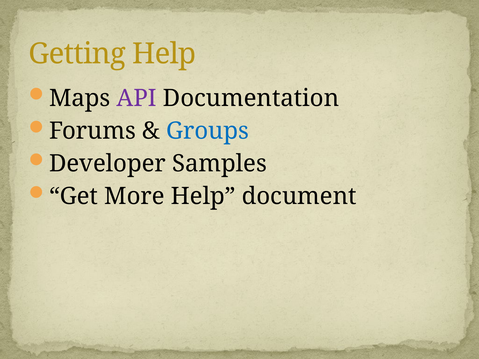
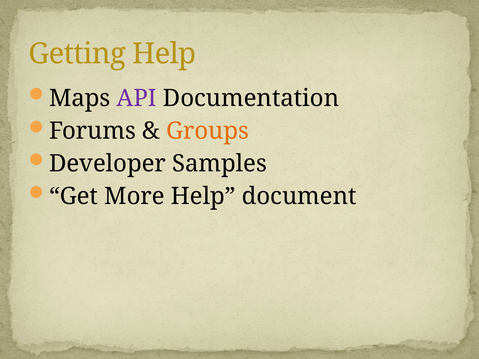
Groups colour: blue -> orange
